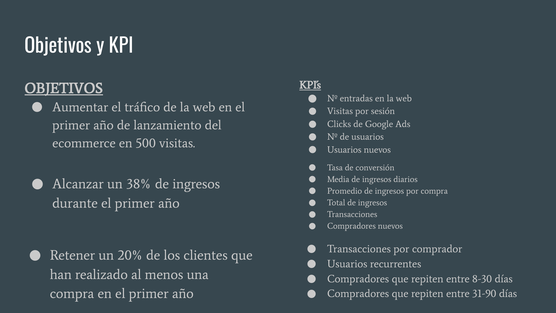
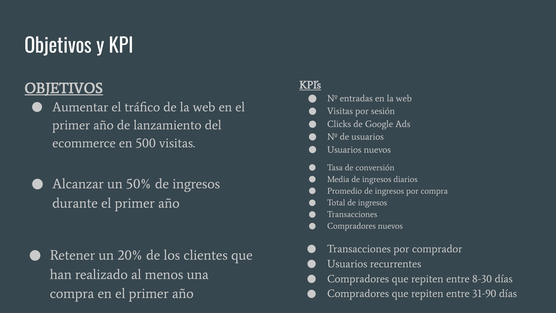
38%: 38% -> 50%
